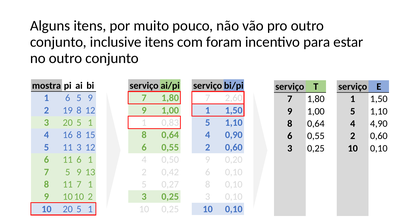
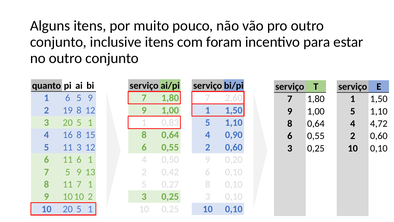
mostra: mostra -> quanto
4,90: 4,90 -> 4,72
